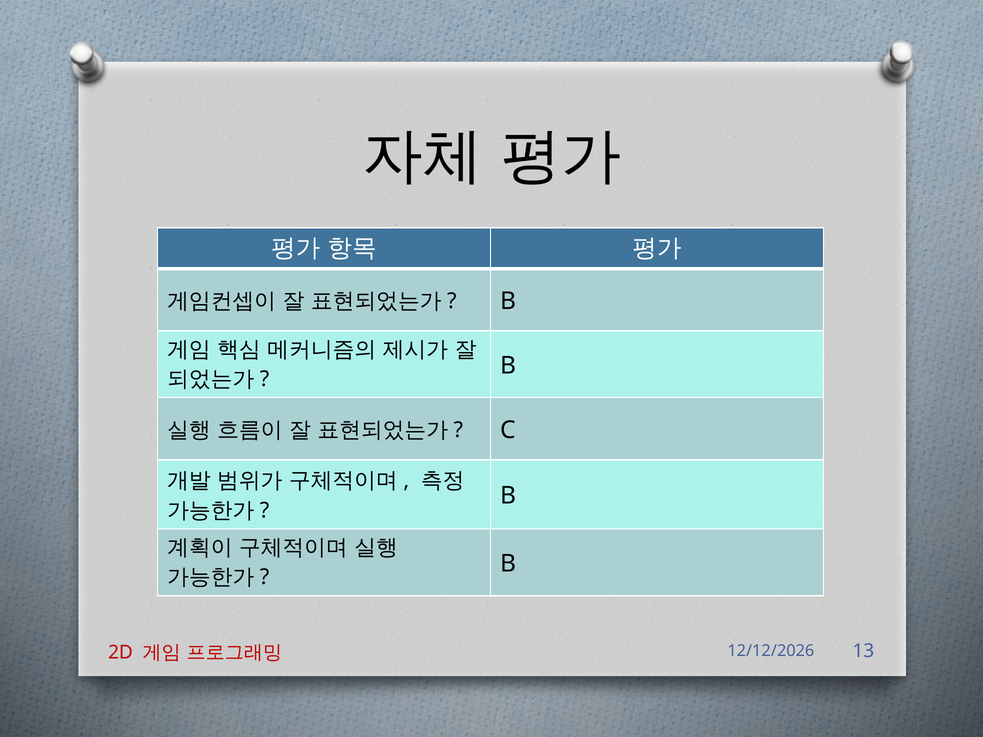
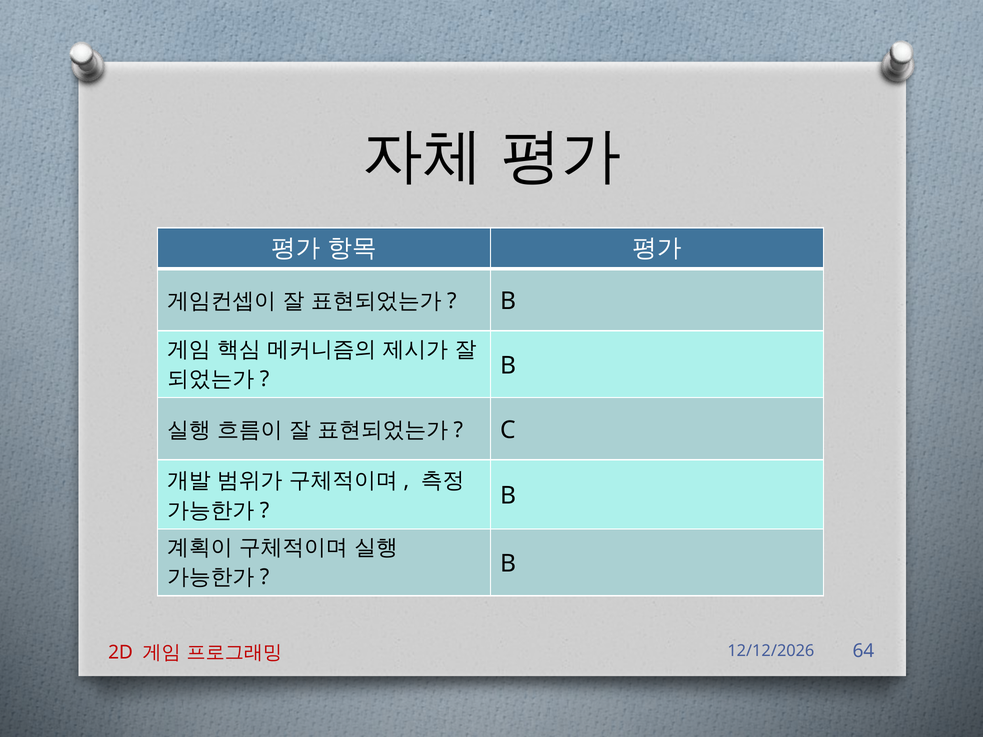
13: 13 -> 64
